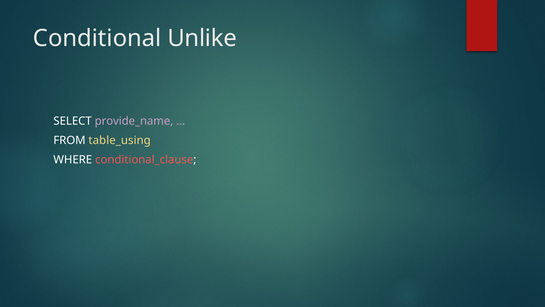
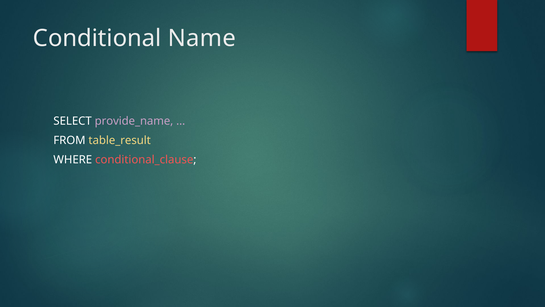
Unlike: Unlike -> Name
table_using: table_using -> table_result
